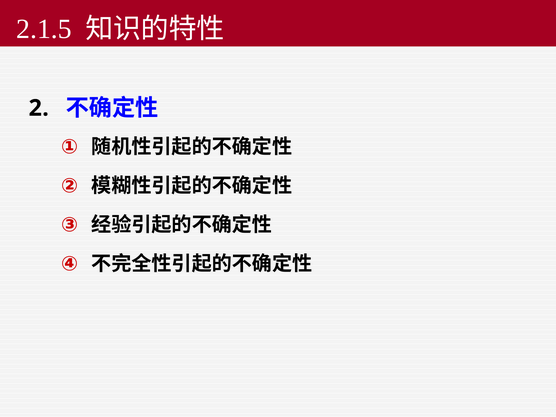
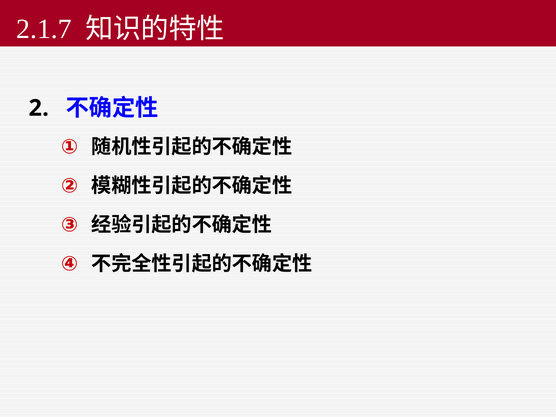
2.1.5: 2.1.5 -> 2.1.7
